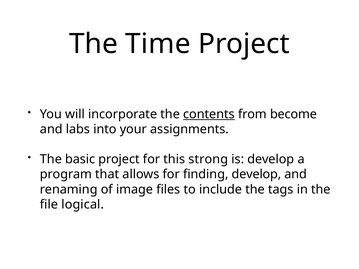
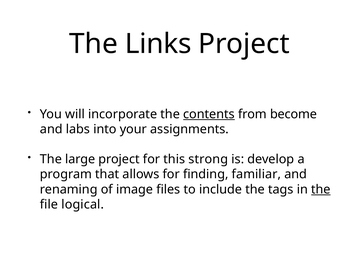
Time: Time -> Links
basic: basic -> large
finding develop: develop -> familiar
the at (321, 190) underline: none -> present
